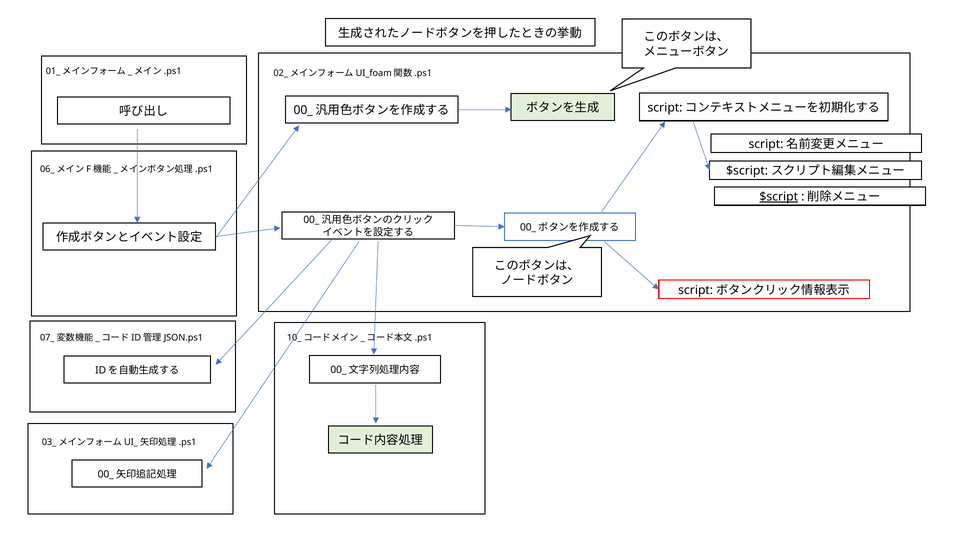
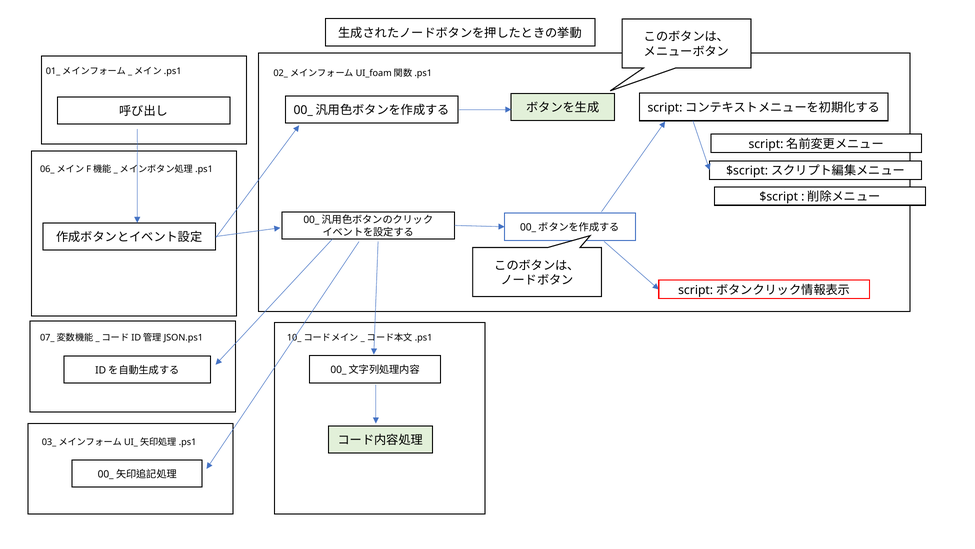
$script underline: present -> none
